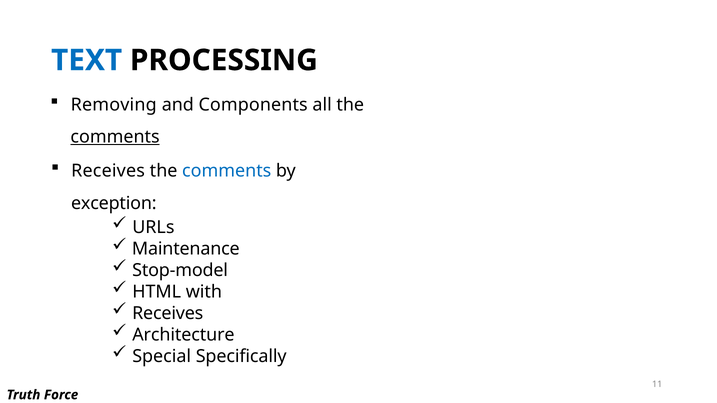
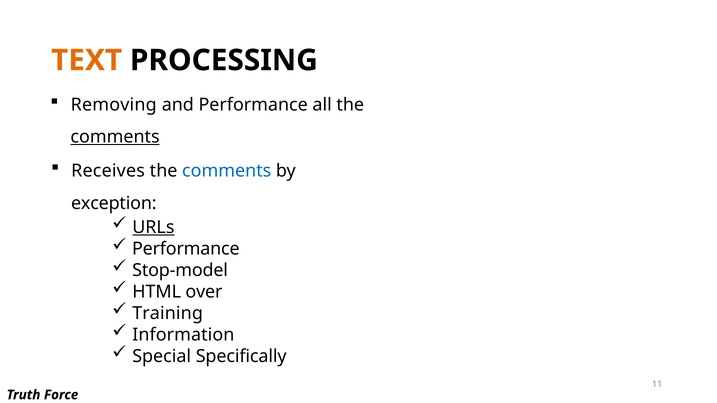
TEXT colour: blue -> orange
and Components: Components -> Performance
URLs underline: none -> present
Maintenance at (186, 249): Maintenance -> Performance
with: with -> over
Receives at (168, 313): Receives -> Training
Architecture: Architecture -> Information
